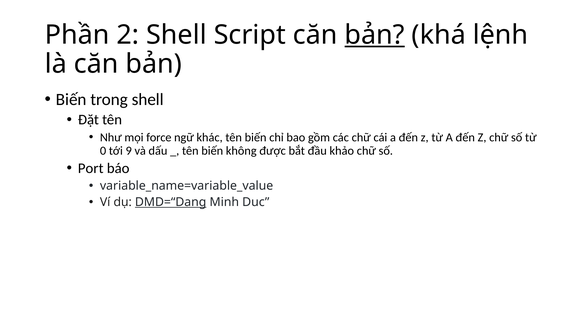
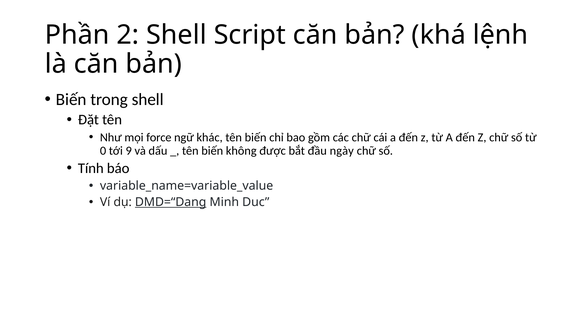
bản at (375, 35) underline: present -> none
khảo: khảo -> ngày
Port: Port -> Tính
